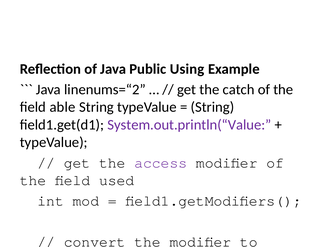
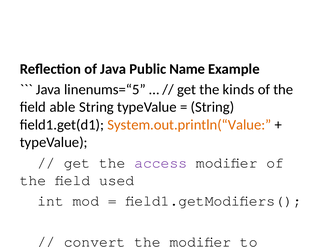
Using: Using -> Name
linenums=“2: linenums=“2 -> linenums=“5
the catch: catch -> kinds
System.out.println(“Value colour: purple -> orange
